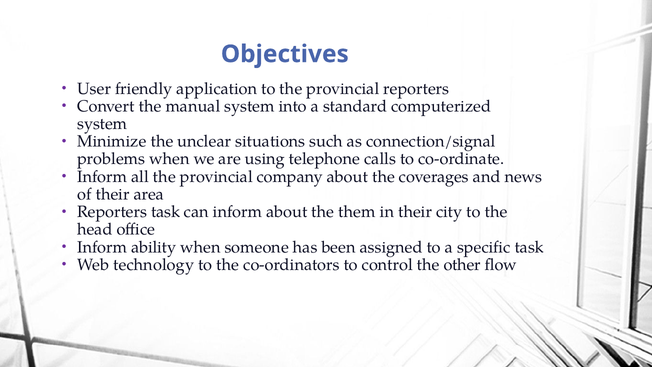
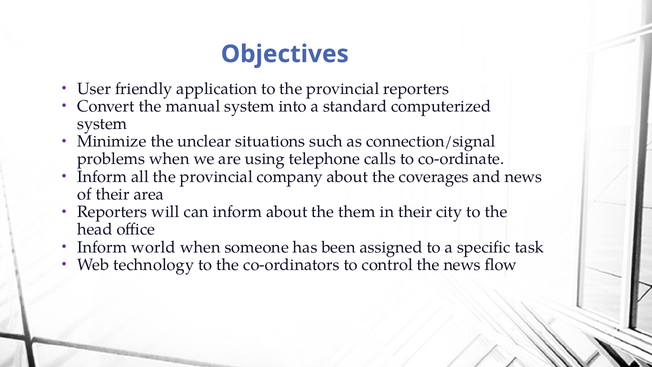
Reporters task: task -> will
ability: ability -> world
the other: other -> news
